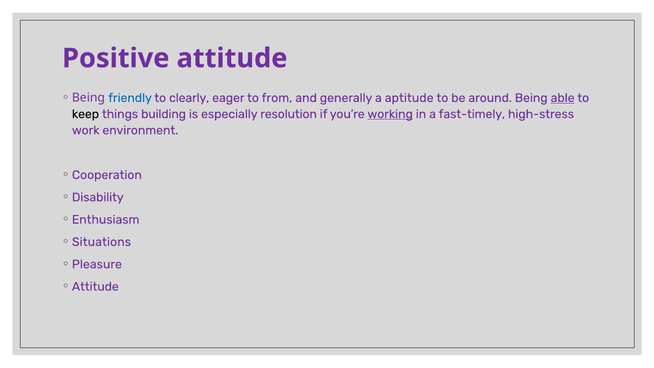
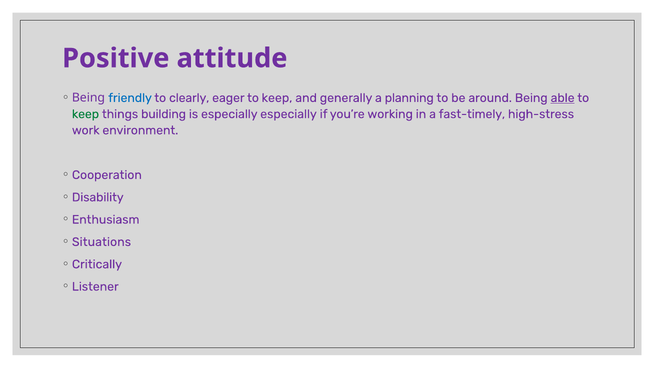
eager to from: from -> keep
aptitude: aptitude -> planning
keep at (85, 114) colour: black -> green
especially resolution: resolution -> especially
working underline: present -> none
Pleasure: Pleasure -> Critically
Attitude at (95, 286): Attitude -> Listener
